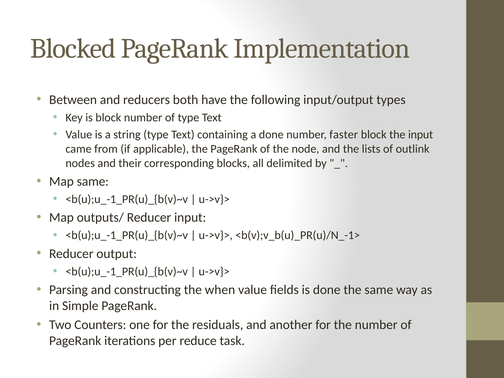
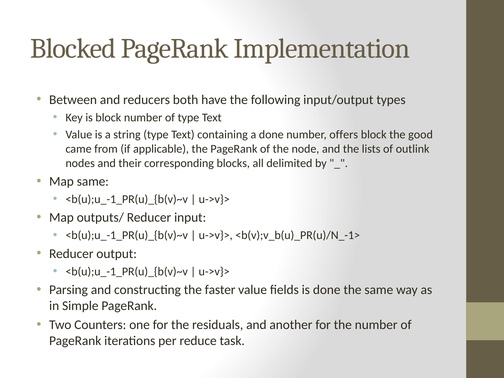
faster: faster -> offers
the input: input -> good
when: when -> faster
